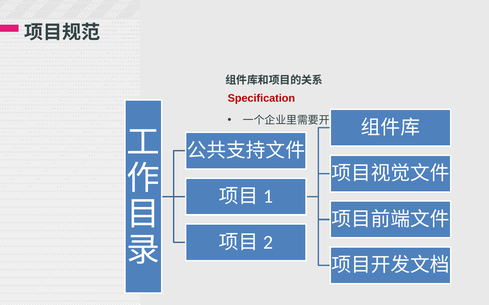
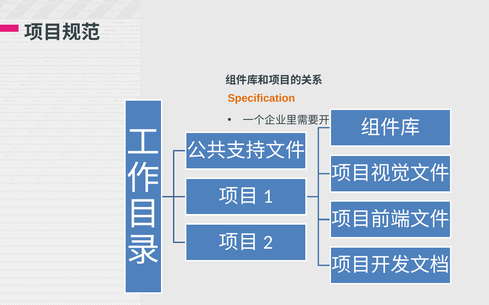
Specification colour: red -> orange
